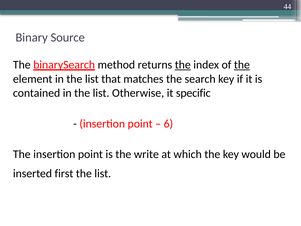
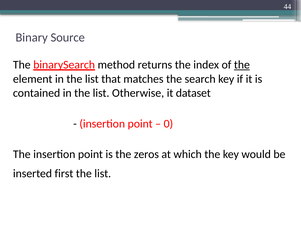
the at (183, 65) underline: present -> none
specific: specific -> dataset
6: 6 -> 0
write: write -> zeros
